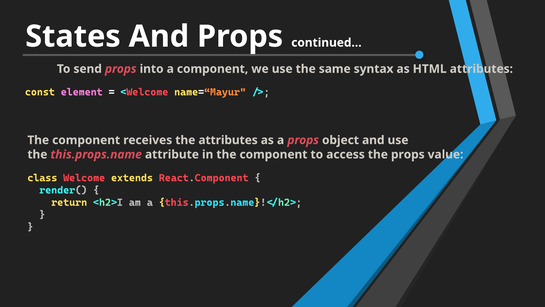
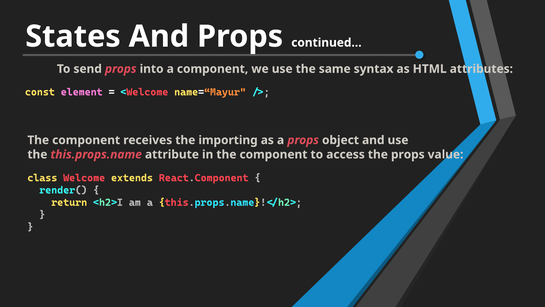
the attributes: attributes -> importing
